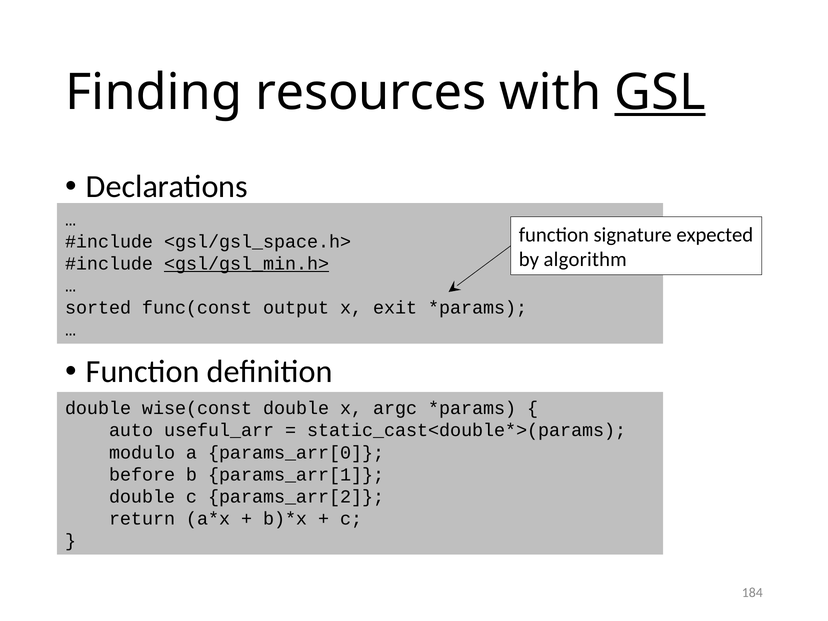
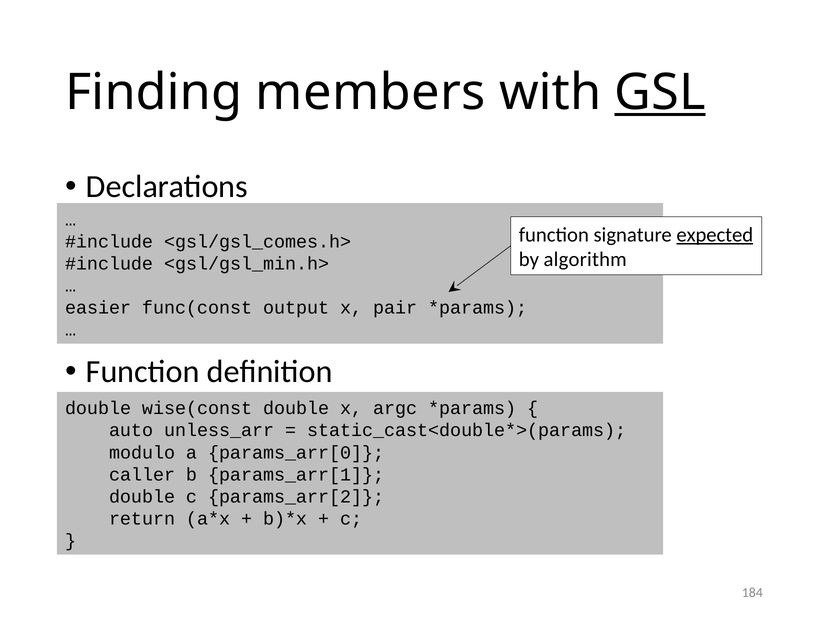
resources: resources -> members
expected underline: none -> present
<gsl/gsl_space.h>: <gsl/gsl_space.h> -> <gsl/gsl_comes.h>
<gsl/gsl_min.h> underline: present -> none
sorted: sorted -> easier
exit: exit -> pair
useful_arr: useful_arr -> unless_arr
before: before -> caller
